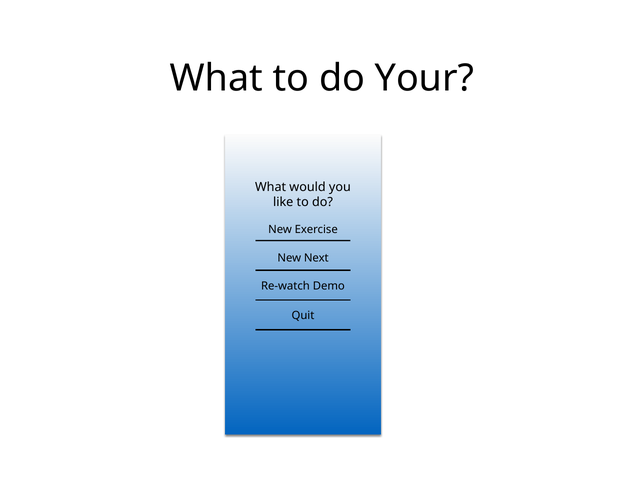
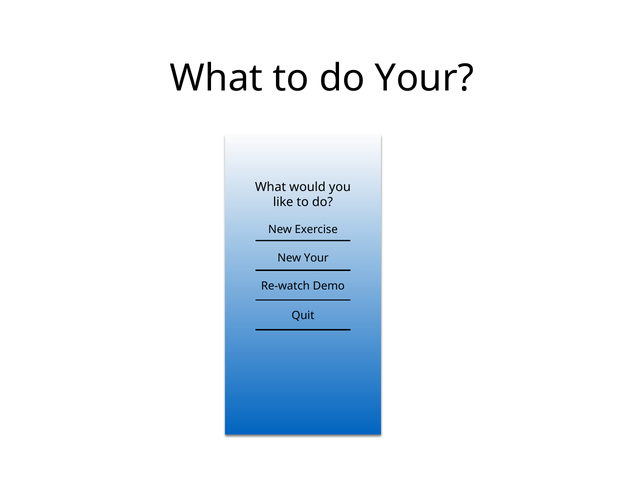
New Next: Next -> Your
